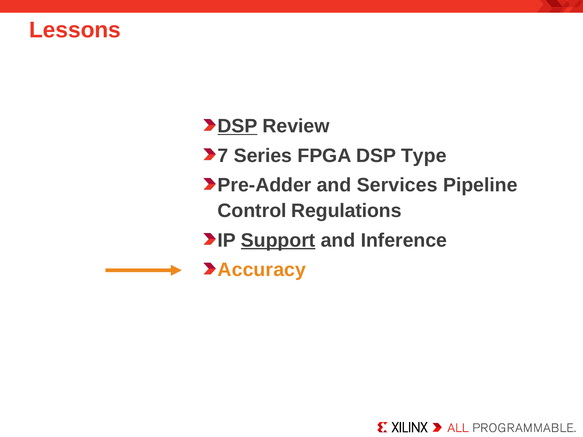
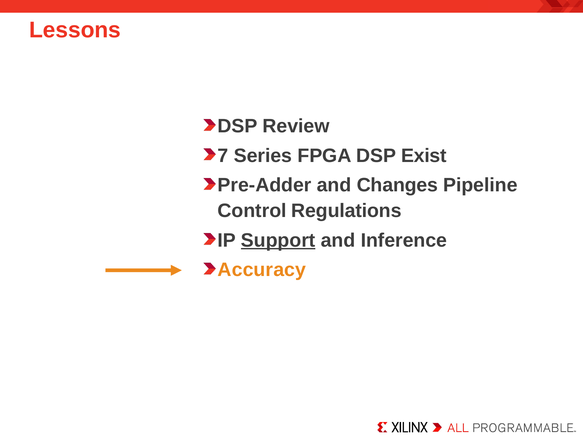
DSP at (238, 126) underline: present -> none
Type: Type -> Exist
Services: Services -> Changes
